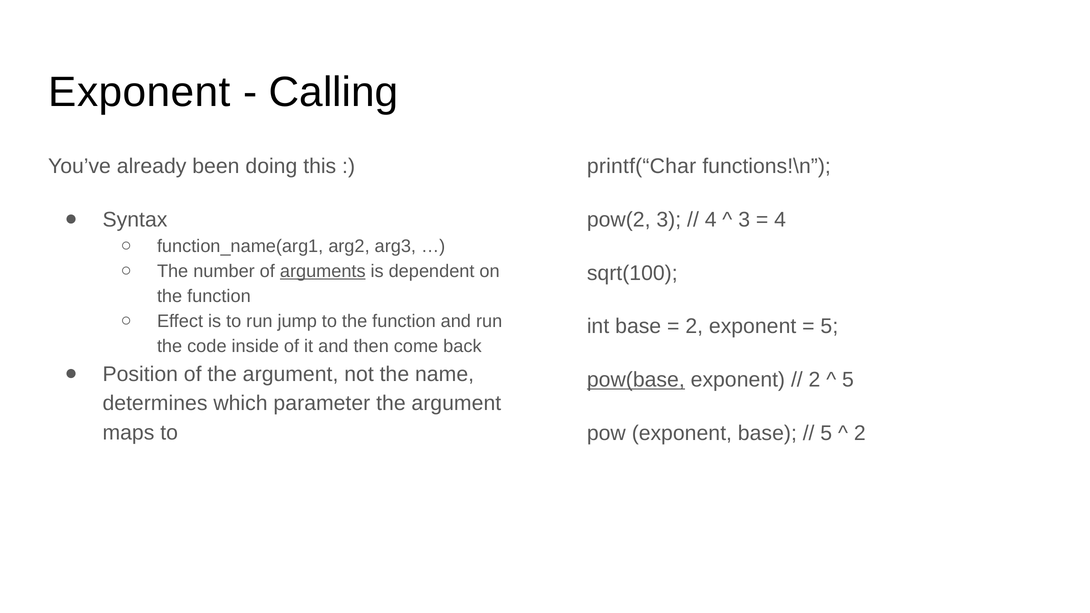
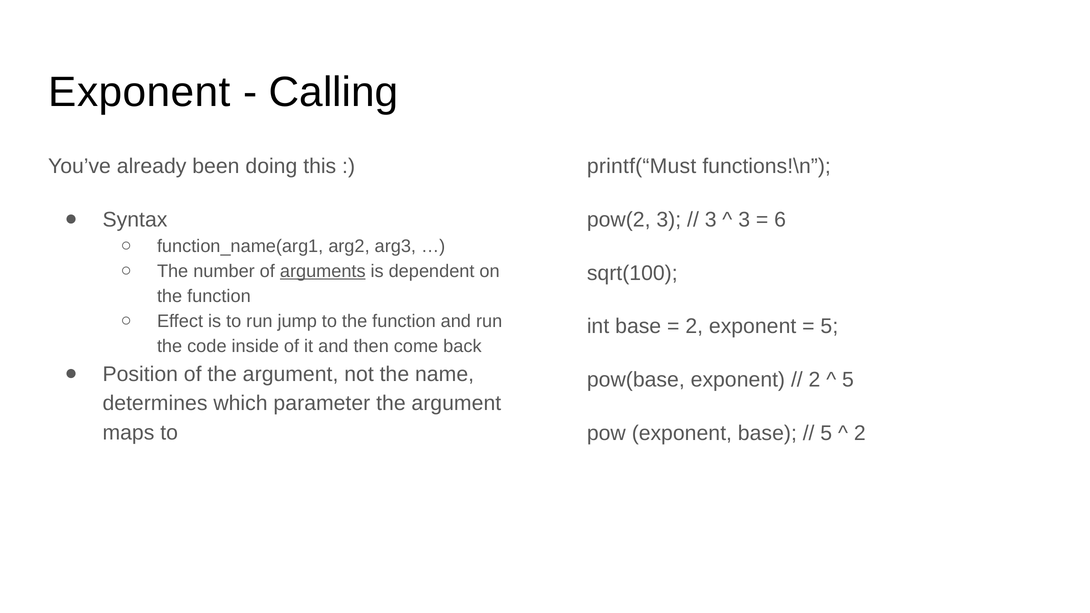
printf(“Char: printf(“Char -> printf(“Must
4 at (711, 220): 4 -> 3
4 at (780, 220): 4 -> 6
pow(base underline: present -> none
